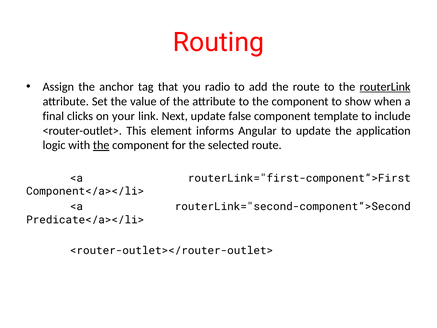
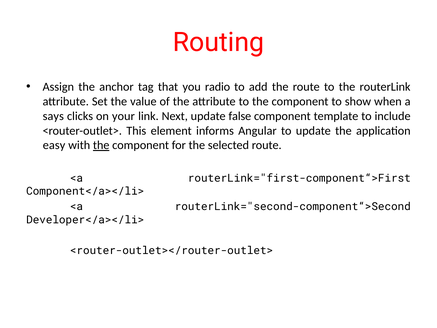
routerLink underline: present -> none
final: final -> says
logic: logic -> easy
Predicate</a></li>: Predicate</a></li> -> Developer</a></li>
